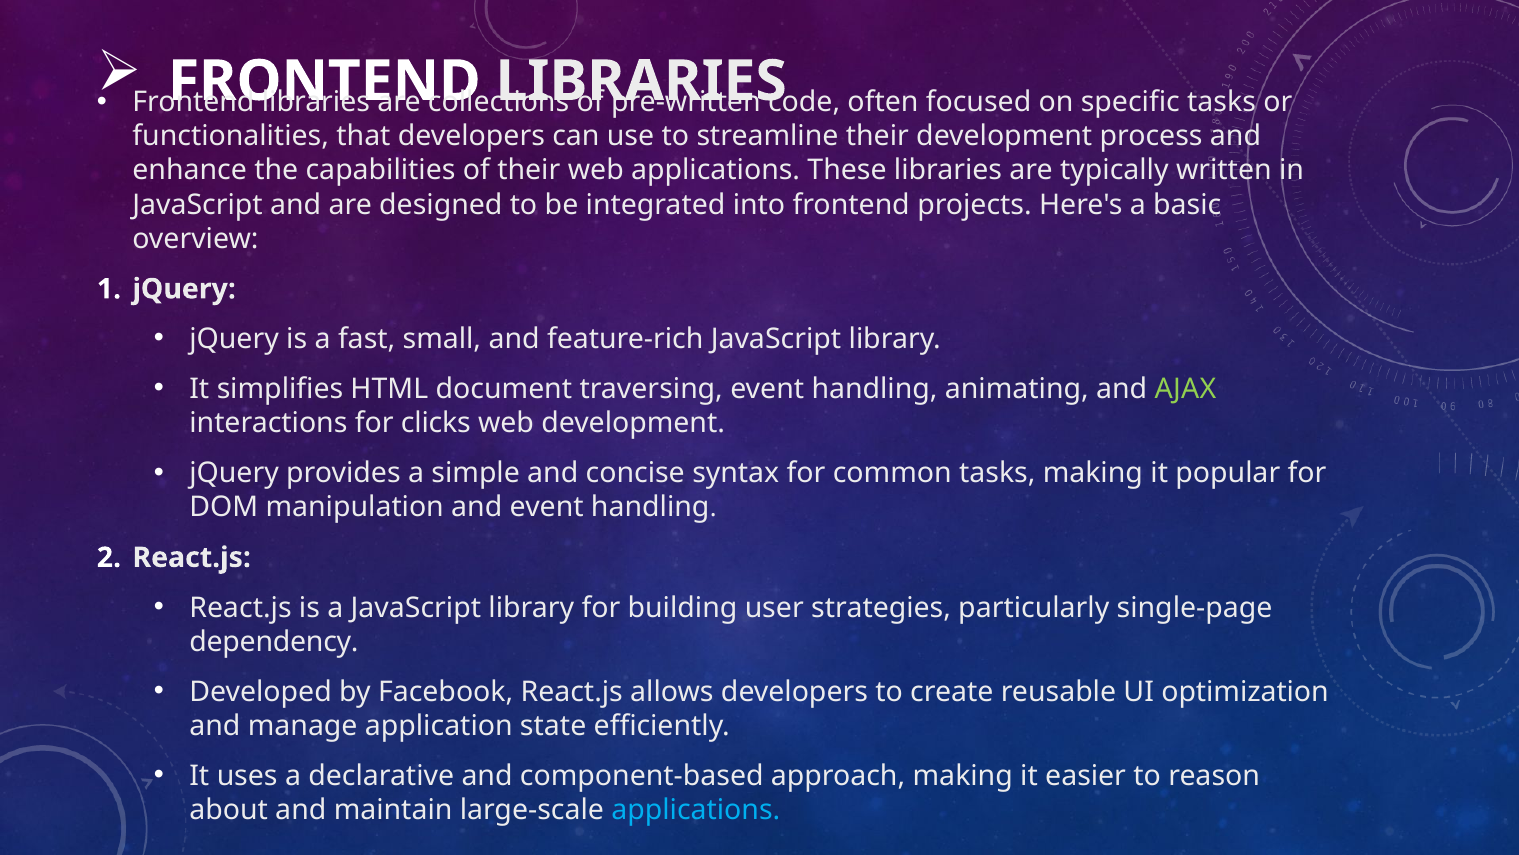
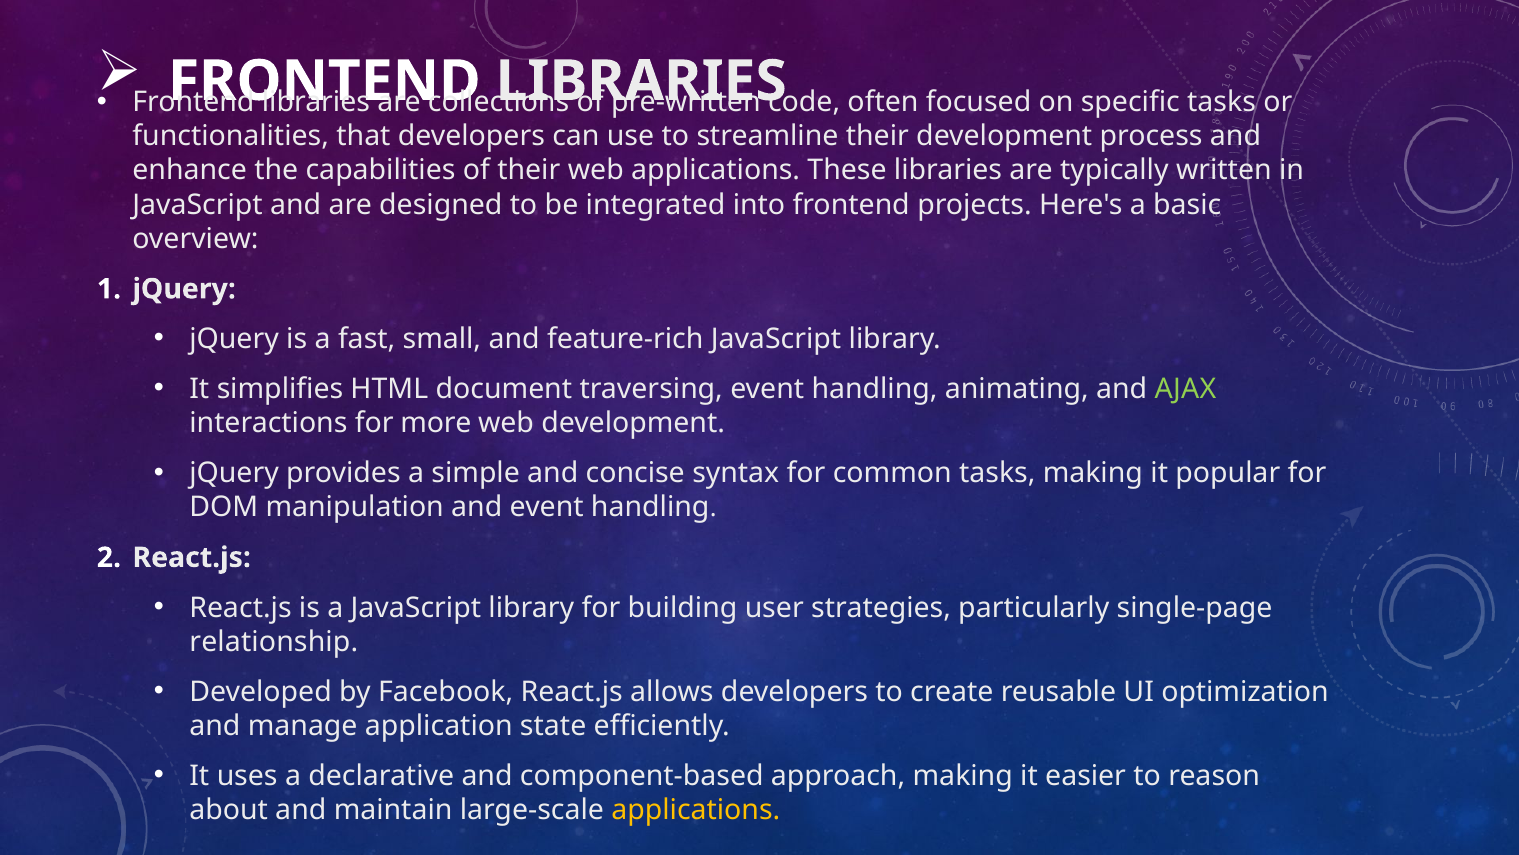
clicks: clicks -> more
dependency: dependency -> relationship
applications at (696, 810) colour: light blue -> yellow
